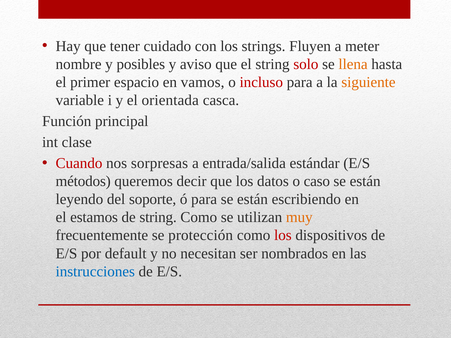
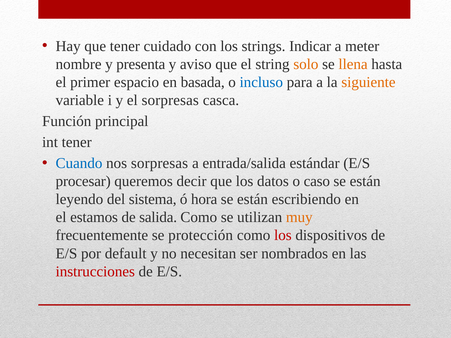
Fluyen: Fluyen -> Indicar
posibles: posibles -> presenta
solo colour: red -> orange
vamos: vamos -> basada
incluso colour: red -> blue
el orientada: orientada -> sorpresas
int clase: clase -> tener
Cuando colour: red -> blue
métodos: métodos -> procesar
soporte: soporte -> sistema
ó para: para -> hora
de string: string -> salida
instrucciones colour: blue -> red
